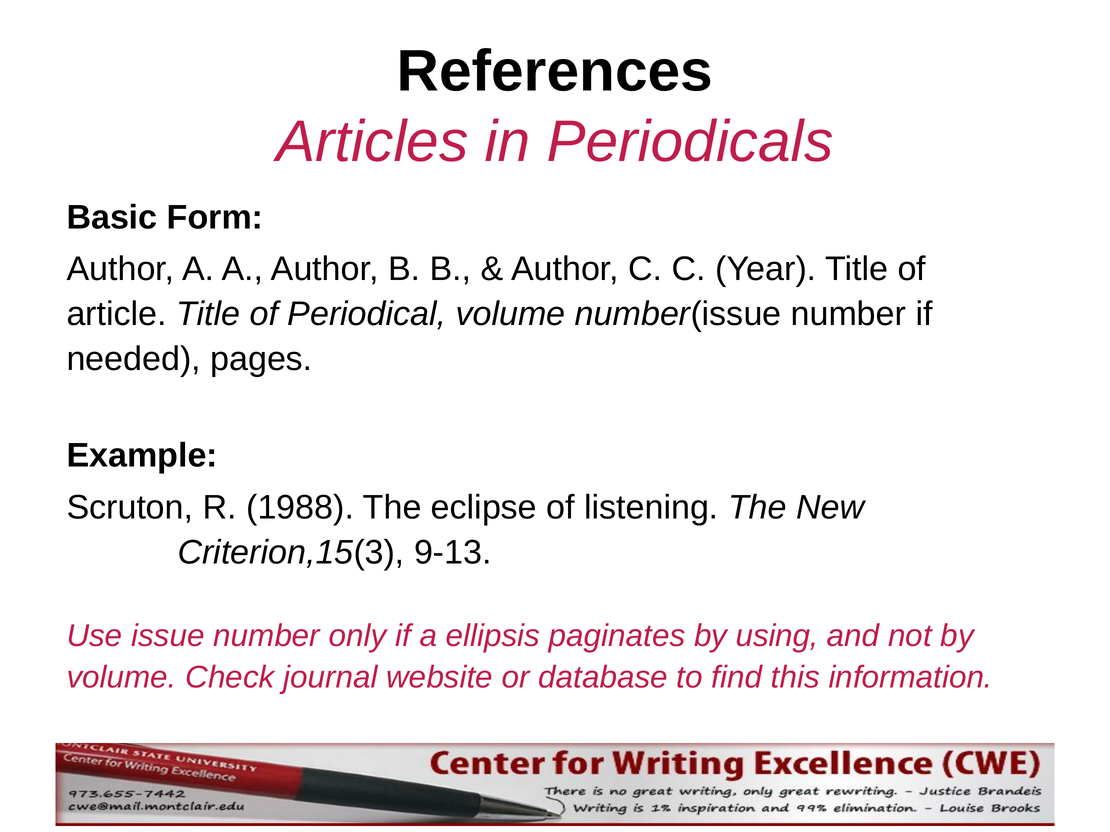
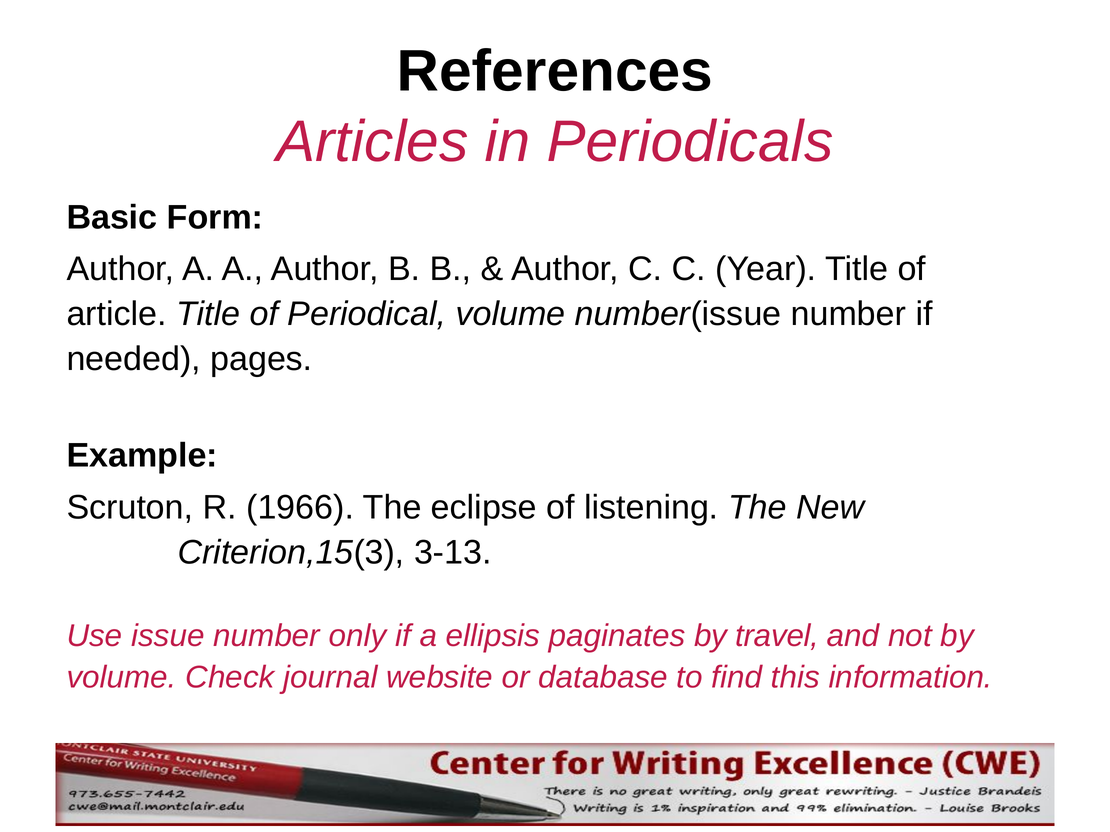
1988: 1988 -> 1966
9-13: 9-13 -> 3-13
using: using -> travel
